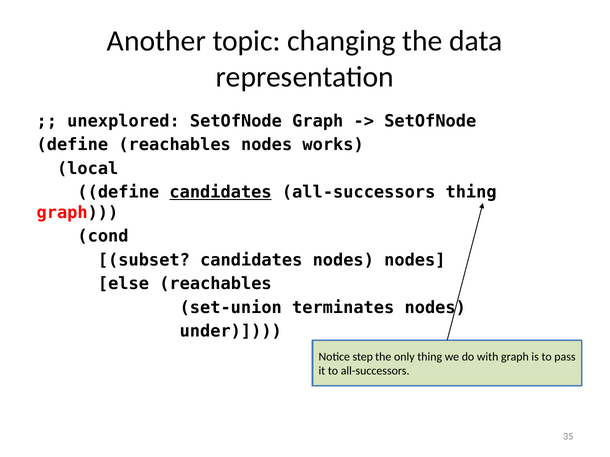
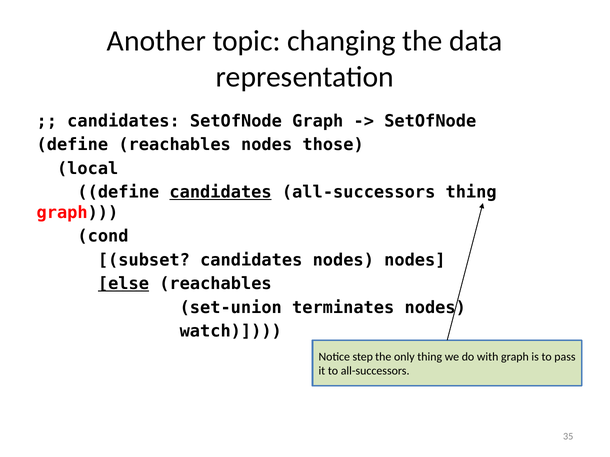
unexplored at (123, 121): unexplored -> candidates
works: works -> those
else underline: none -> present
under: under -> watch
